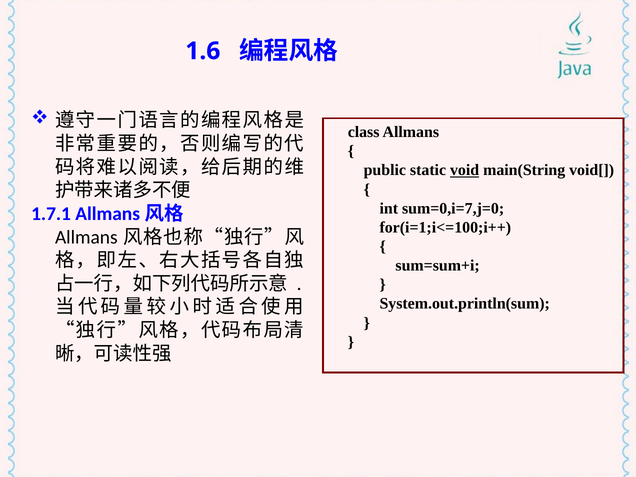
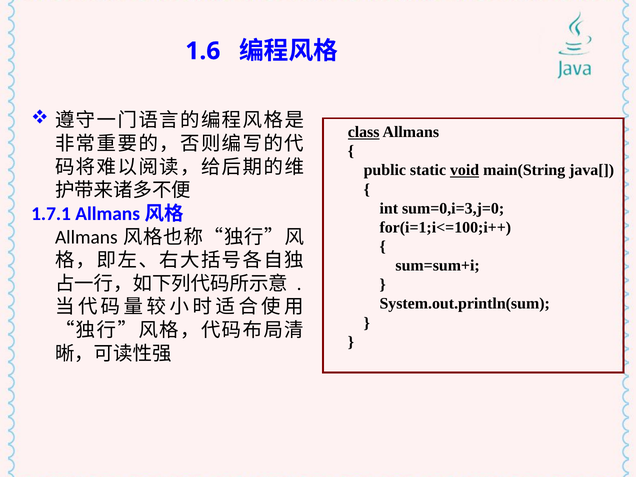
class underline: none -> present
void[: void[ -> java[
sum=0,i=7,j=0: sum=0,i=7,j=0 -> sum=0,i=3,j=0
